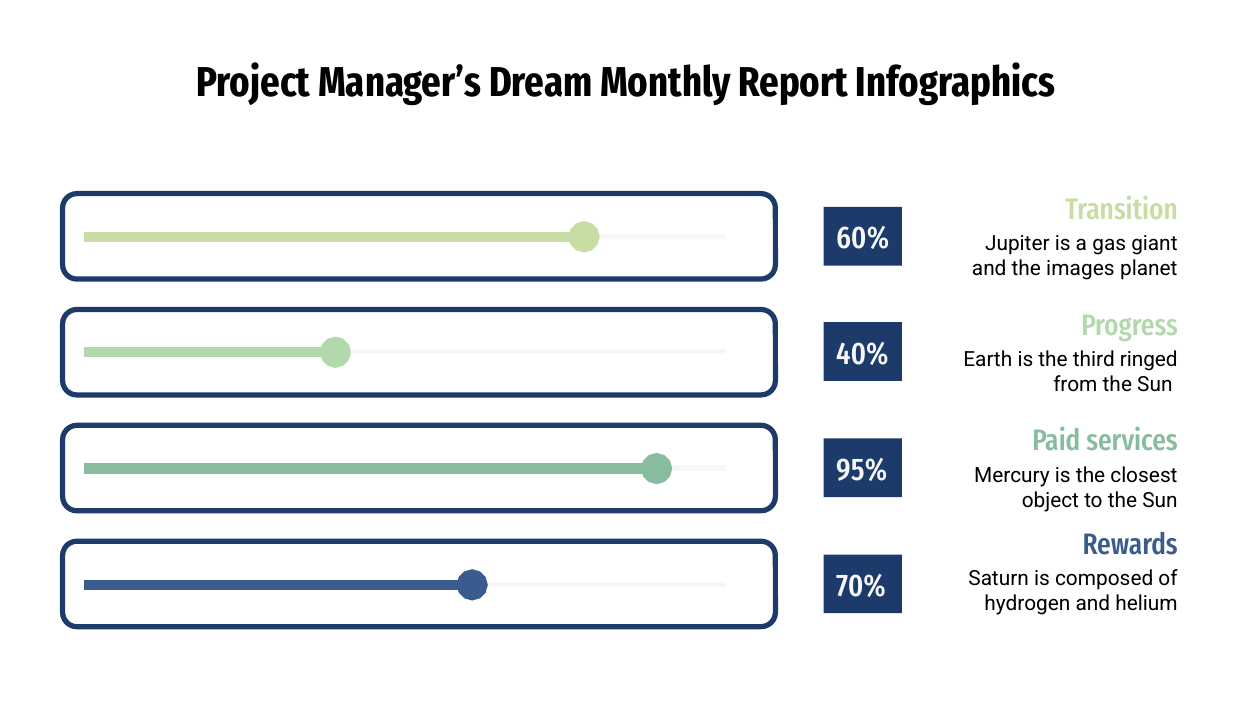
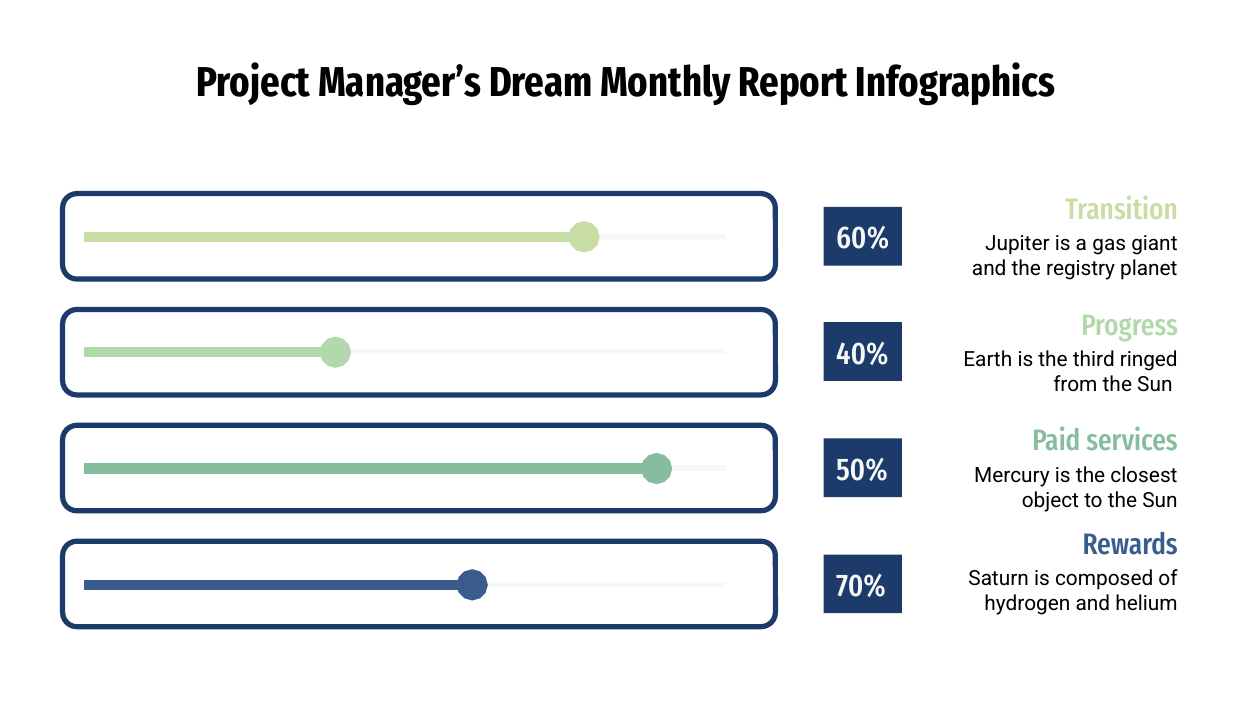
images: images -> registry
95%: 95% -> 50%
